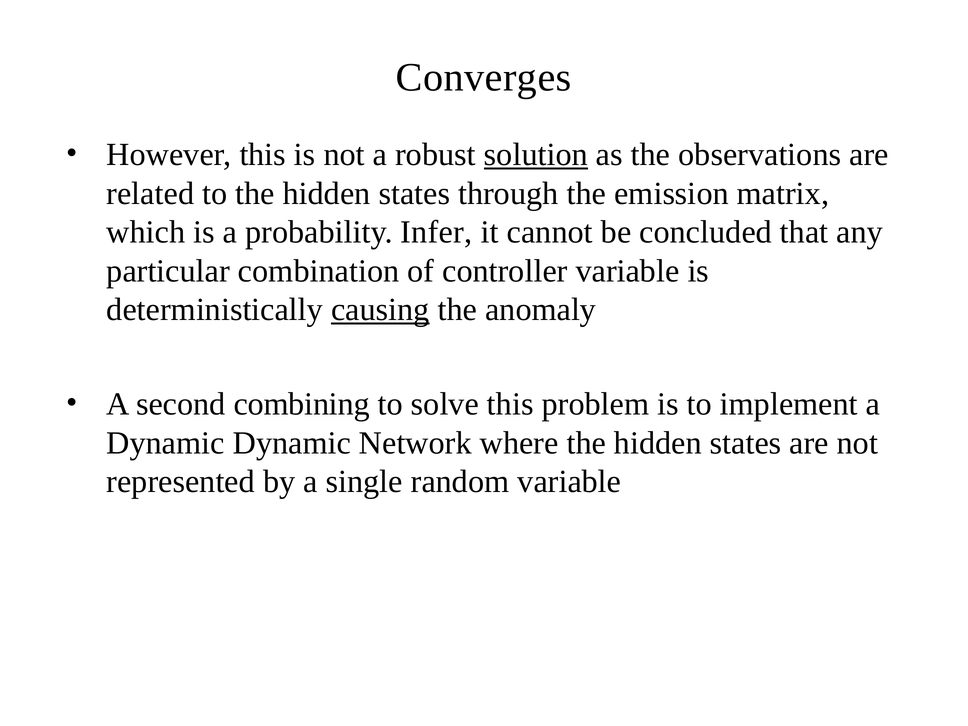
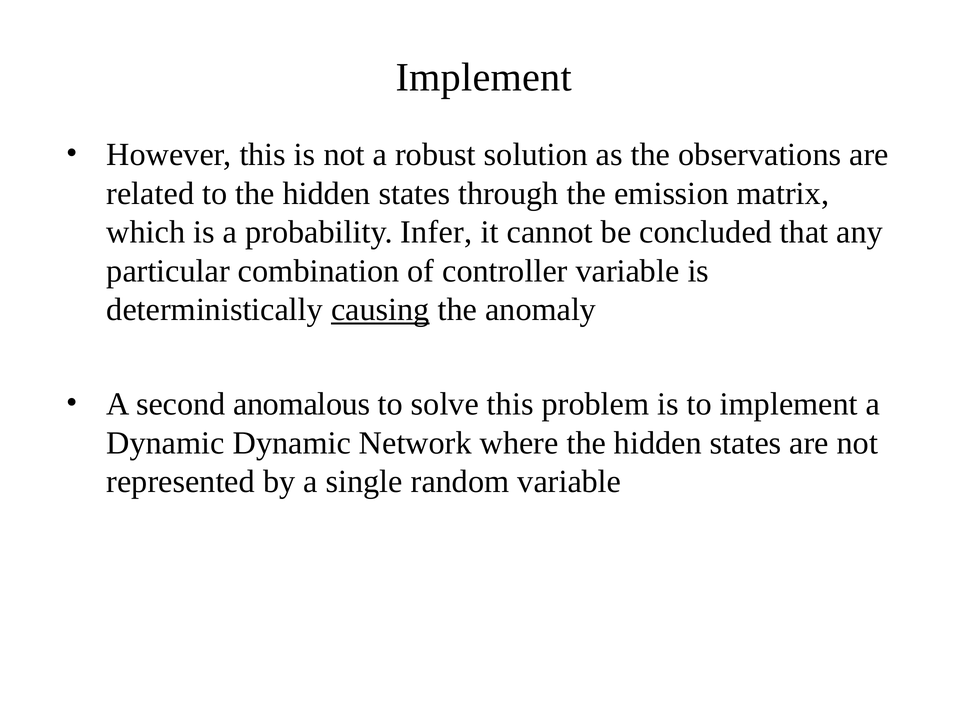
Converges at (484, 77): Converges -> Implement
solution underline: present -> none
combining: combining -> anomalous
